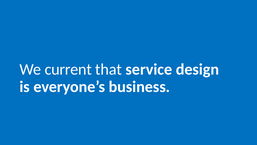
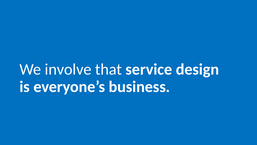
current: current -> involve
